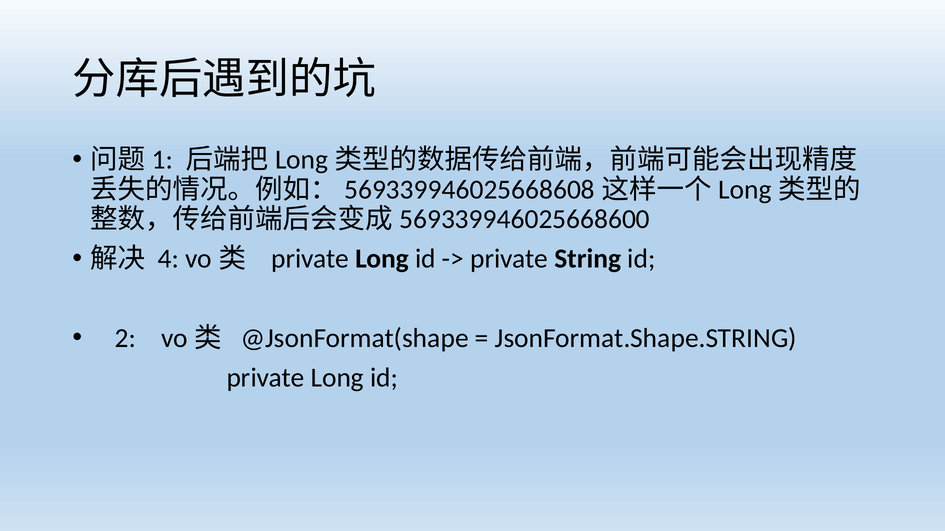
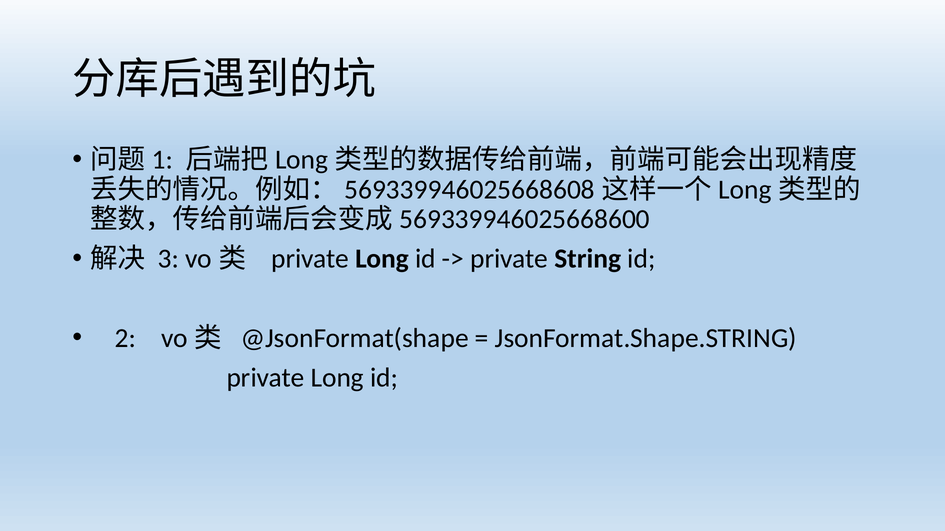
4: 4 -> 3
